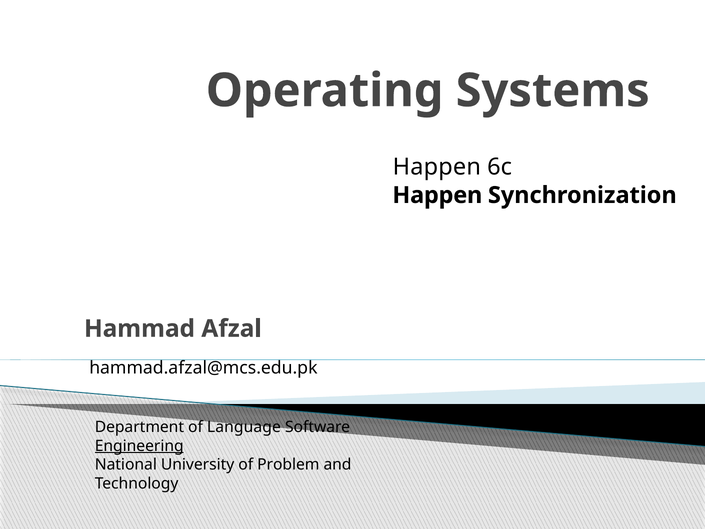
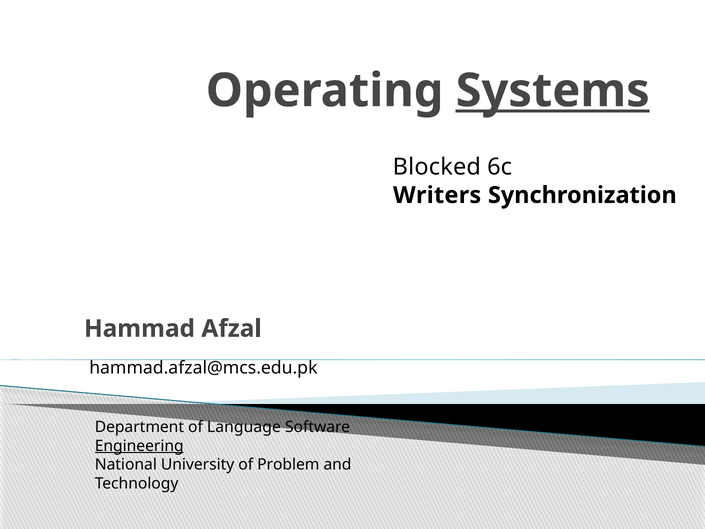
Systems underline: none -> present
Happen at (437, 167): Happen -> Blocked
Happen at (437, 195): Happen -> Writers
